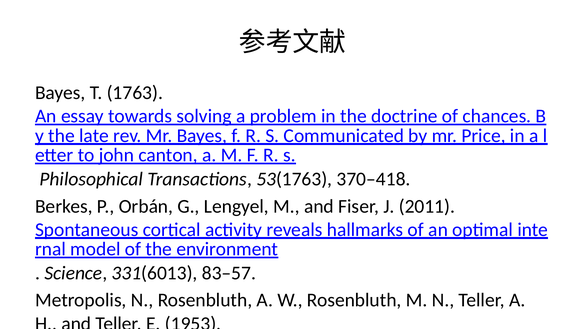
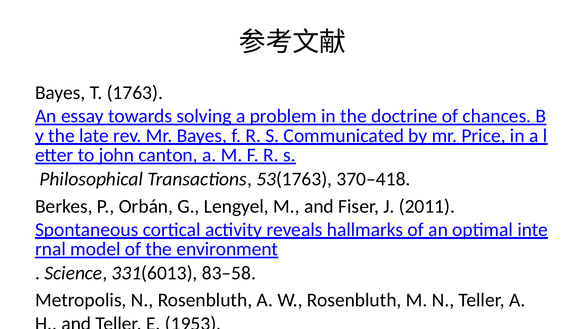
83–57: 83–57 -> 83–58
